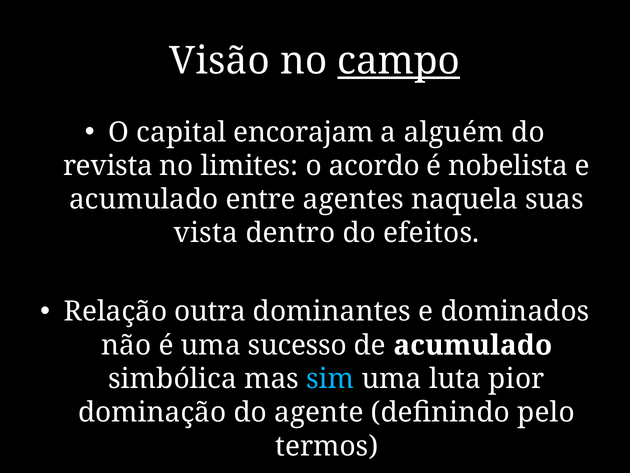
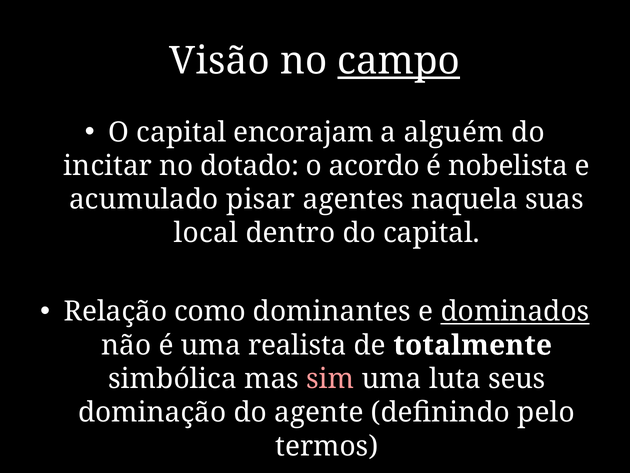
revista: revista -> incitar
limites: limites -> dotado
entre: entre -> pisar
vista: vista -> local
do efeitos: efeitos -> capital
outra: outra -> como
dominados underline: none -> present
sucesso: sucesso -> realista
de acumulado: acumulado -> totalmente
sim colour: light blue -> pink
pior: pior -> seus
